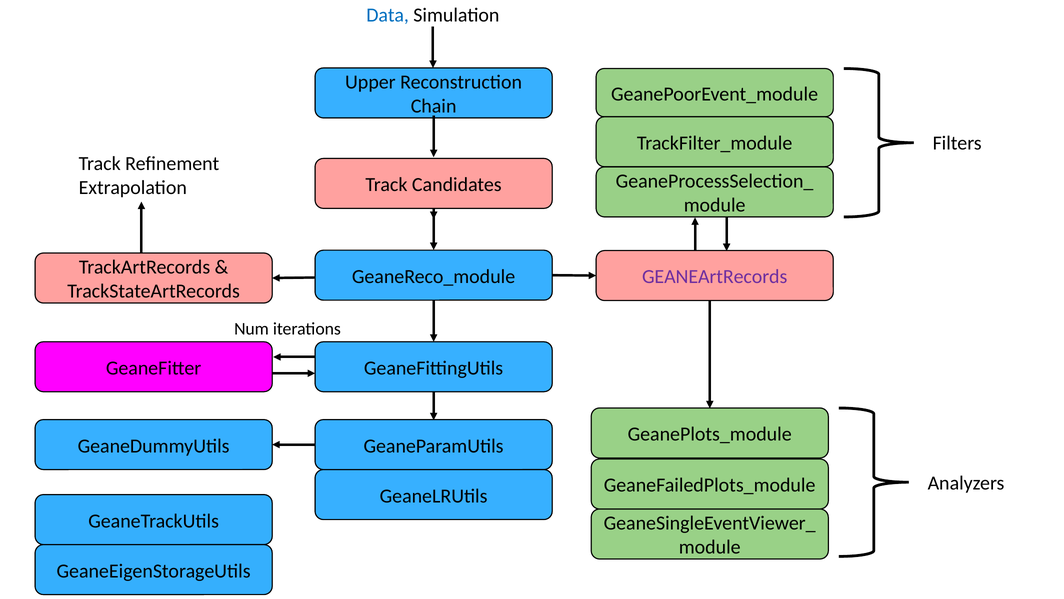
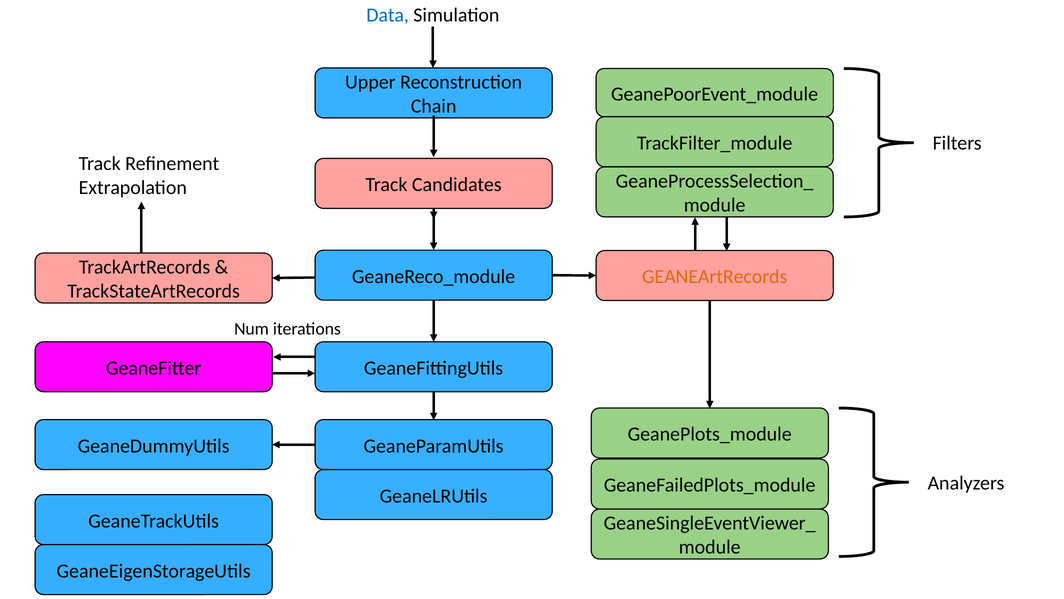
GEANEArtRecords colour: purple -> orange
